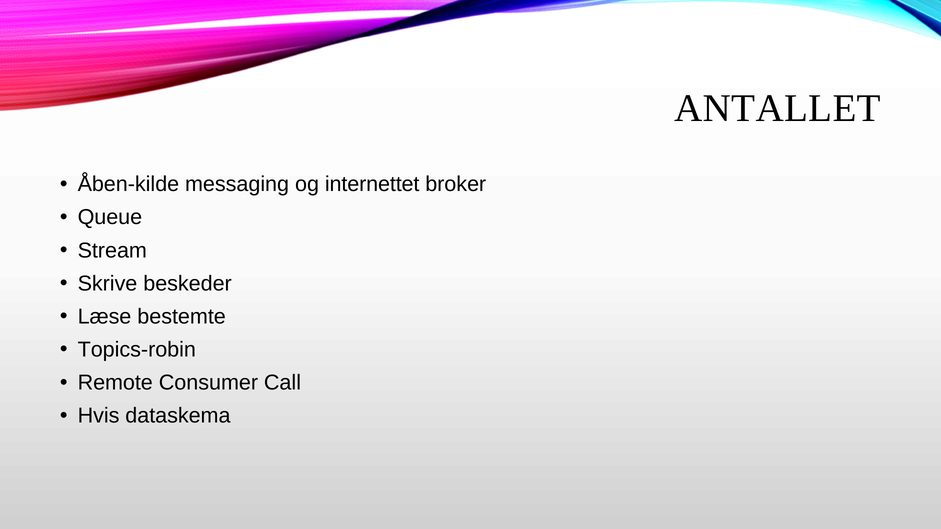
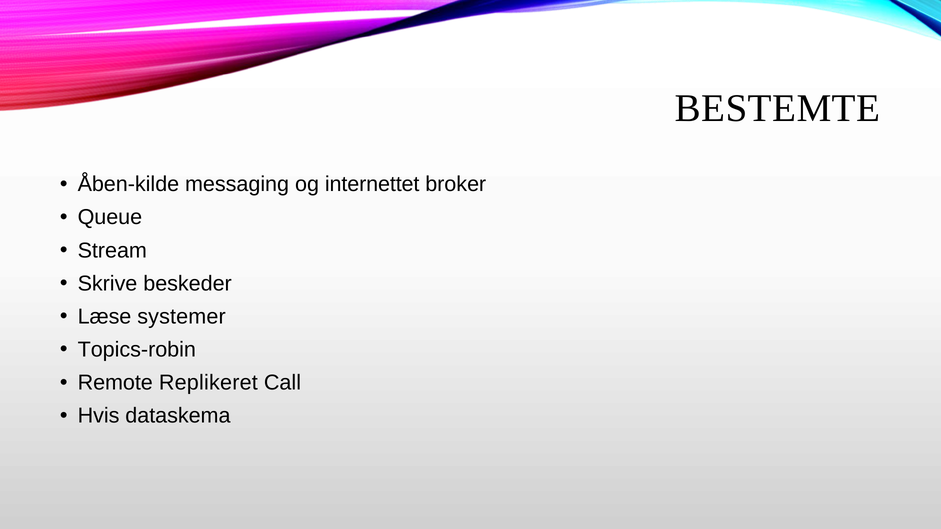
ANTALLET: ANTALLET -> BESTEMTE
bestemte: bestemte -> systemer
Consumer: Consumer -> Replikeret
